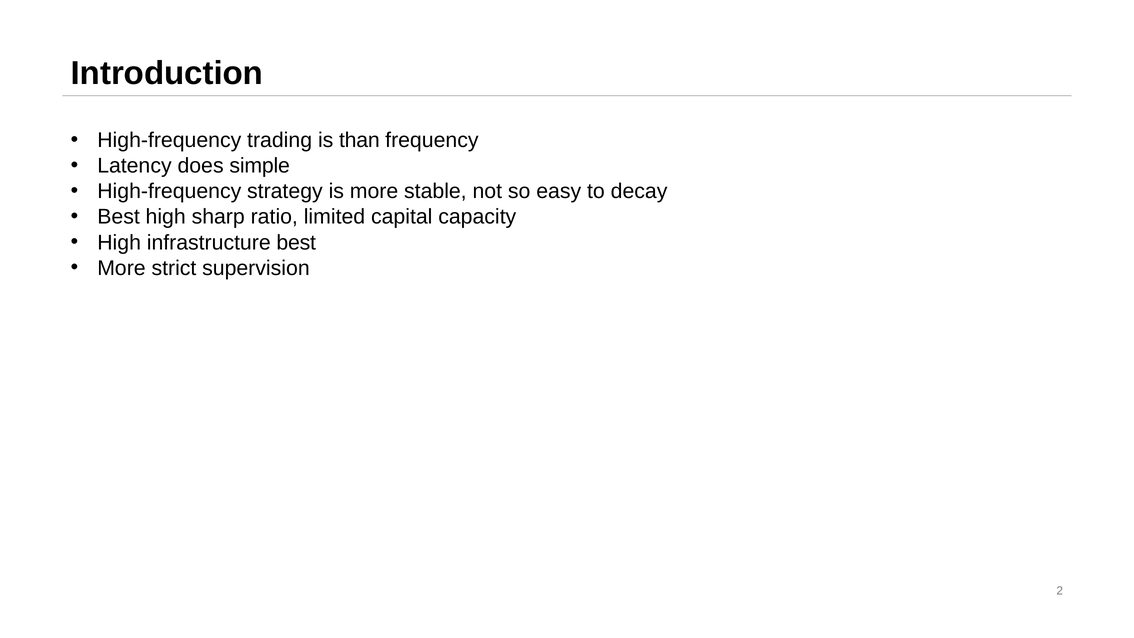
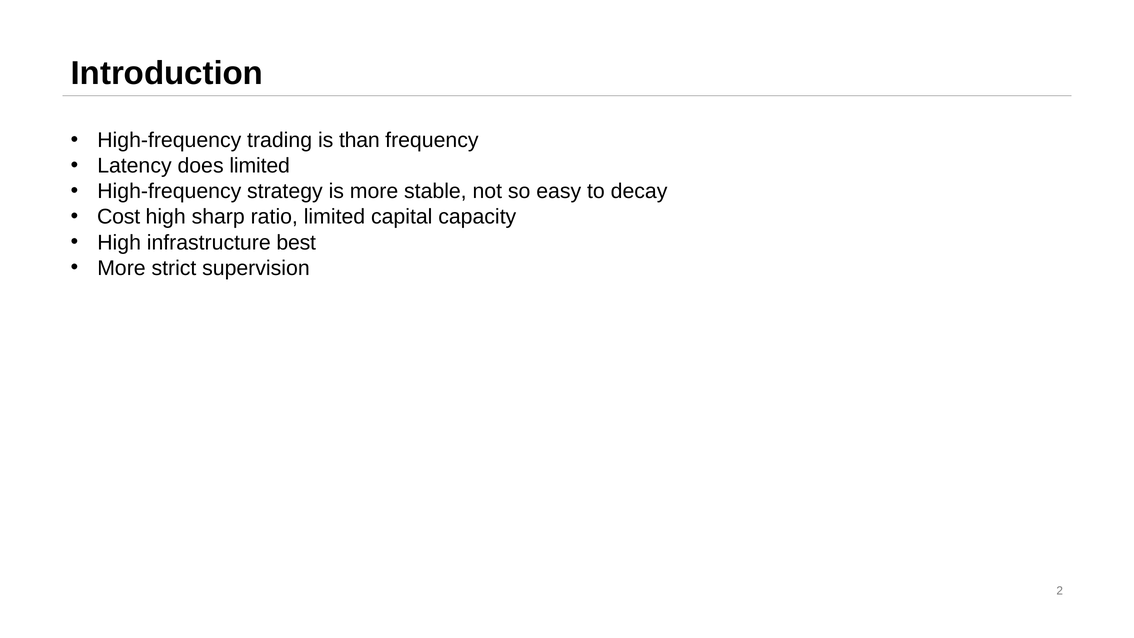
does simple: simple -> limited
Best at (119, 217): Best -> Cost
